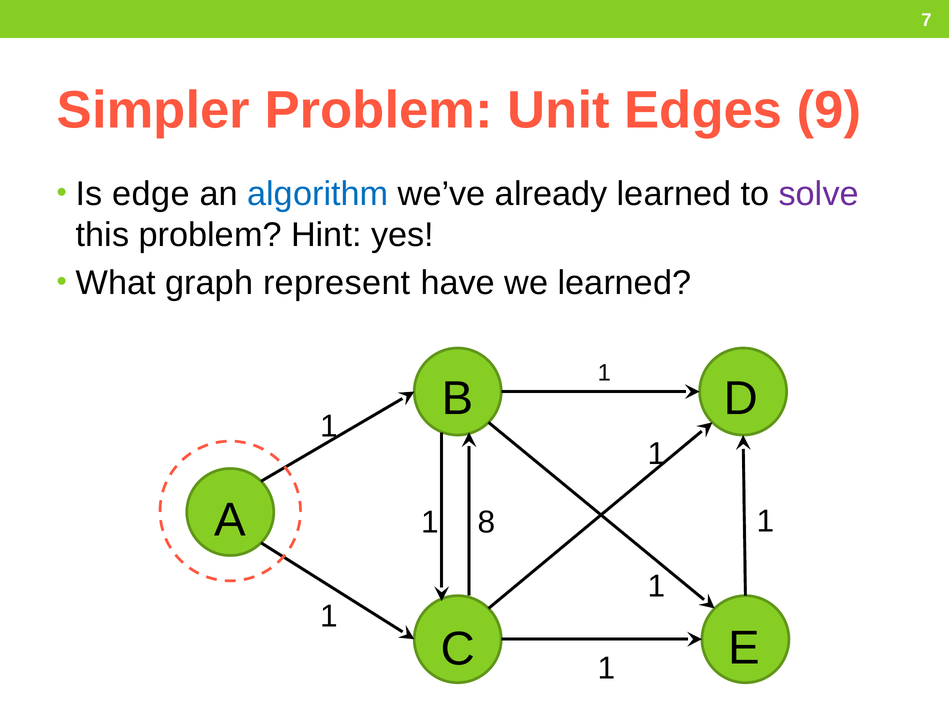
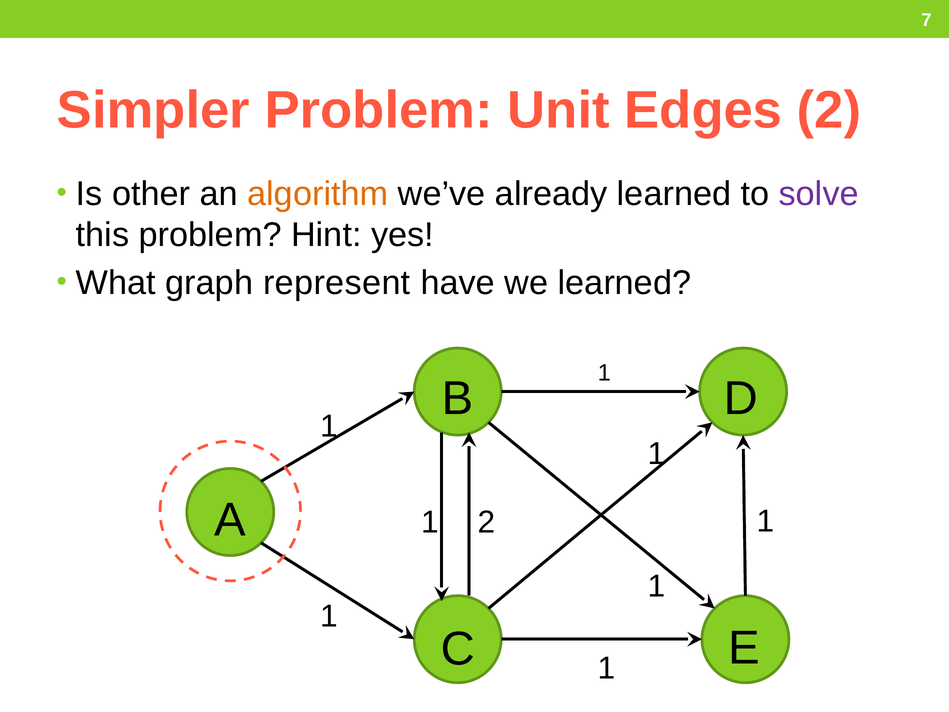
Edges 9: 9 -> 2
edge: edge -> other
algorithm colour: blue -> orange
1 8: 8 -> 2
